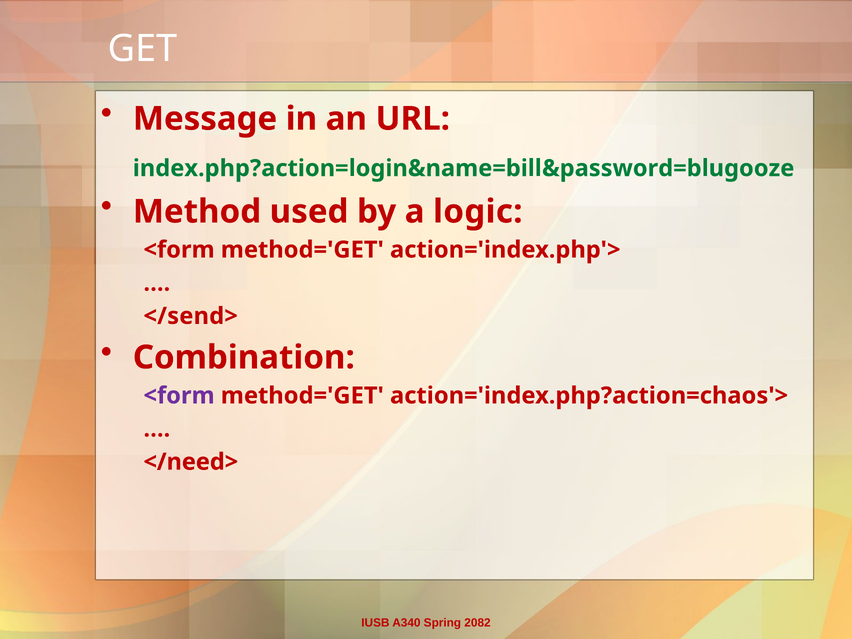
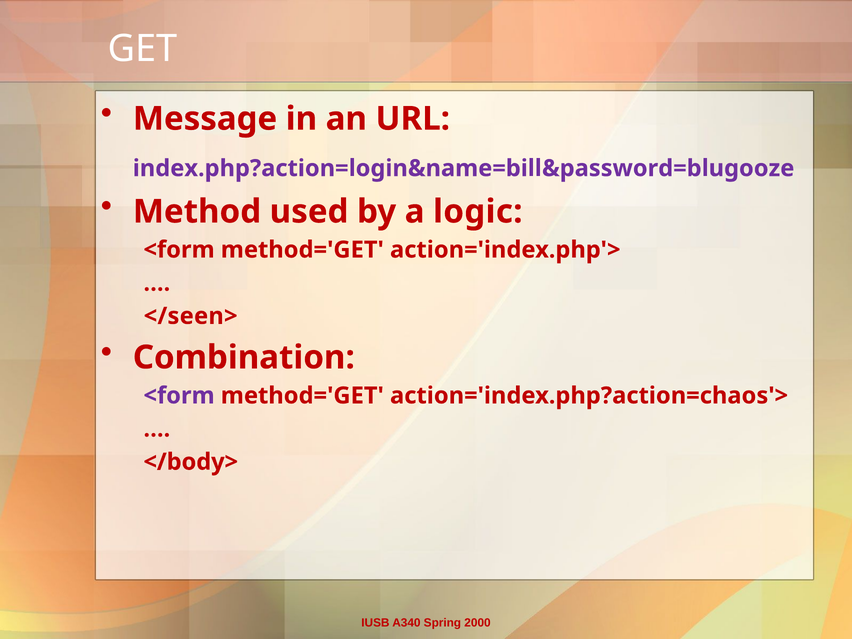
index.php?action=login&name=bill&password=blugooze colour: green -> purple
</send>: </send> -> </seen>
</need>: </need> -> </body>
2082: 2082 -> 2000
